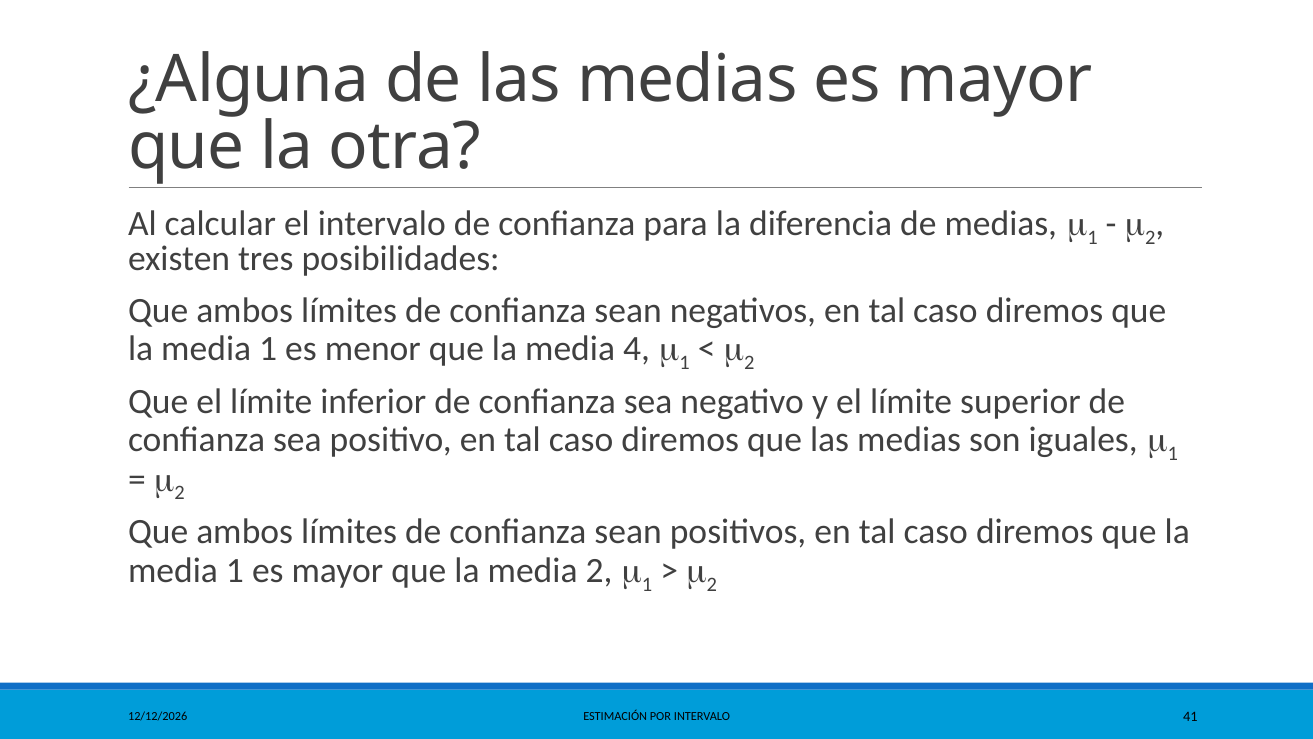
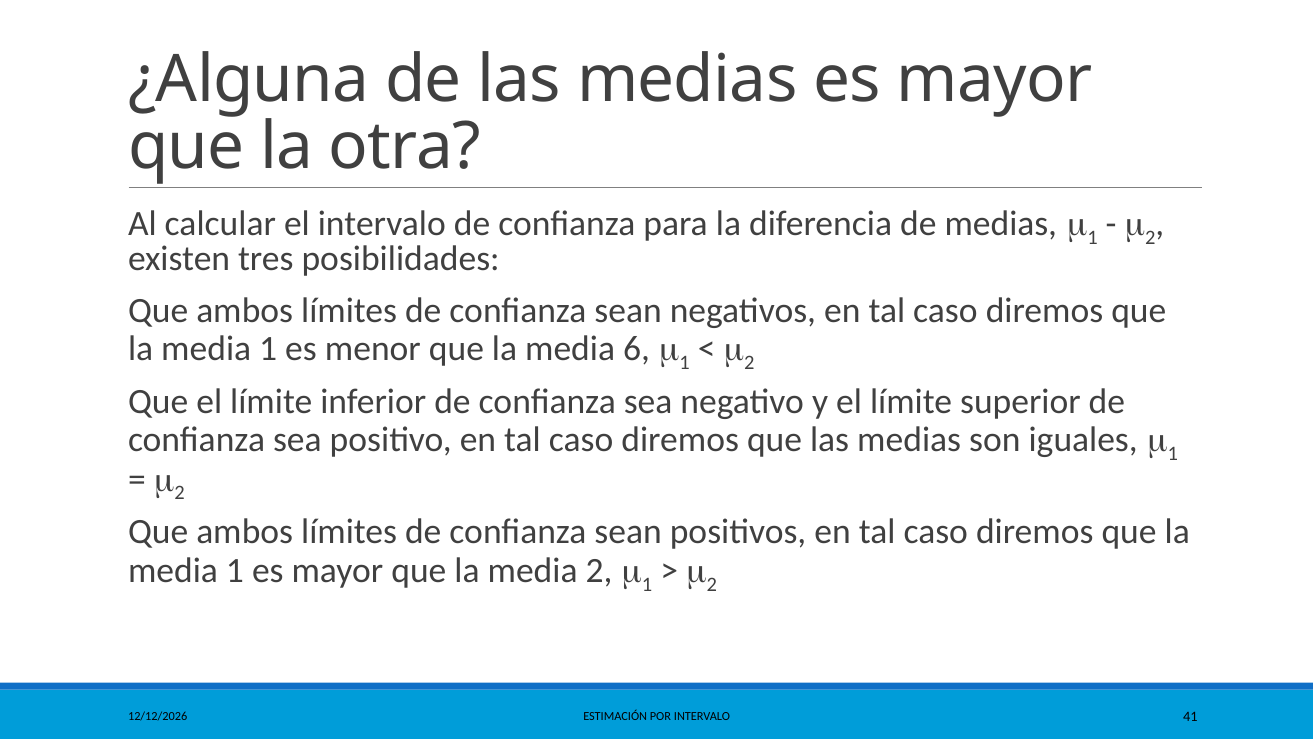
4: 4 -> 6
